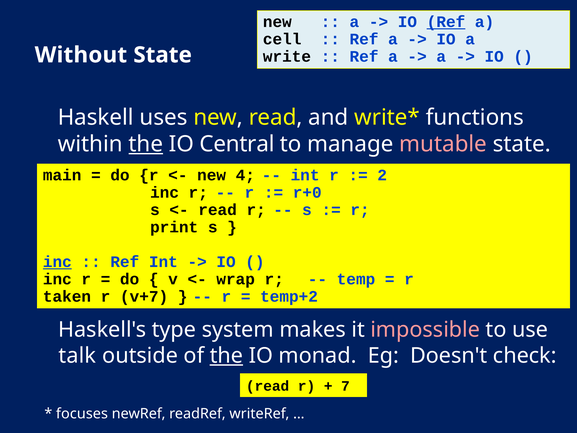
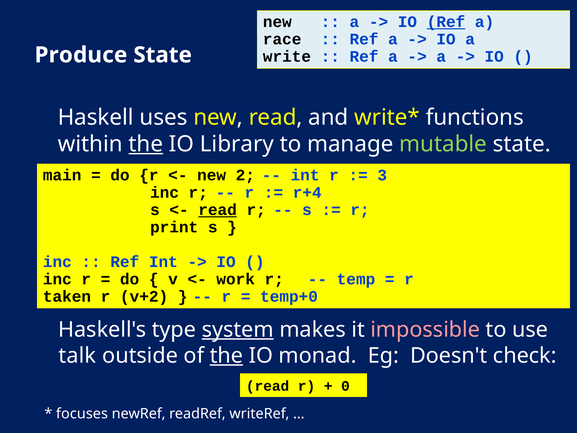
cell: cell -> race
Without: Without -> Produce
Central: Central -> Library
mutable colour: pink -> light green
4: 4 -> 2
2: 2 -> 3
r+0: r+0 -> r+4
read at (218, 210) underline: none -> present
inc at (57, 262) underline: present -> none
wrap: wrap -> work
v+7: v+7 -> v+2
temp+2: temp+2 -> temp+0
system underline: none -> present
7: 7 -> 0
